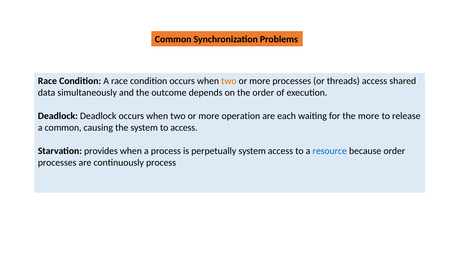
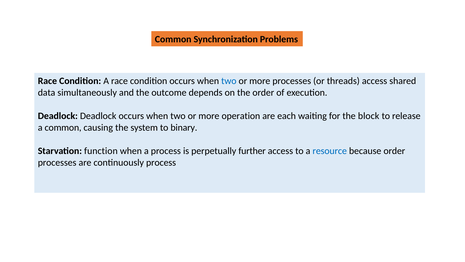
two at (229, 81) colour: orange -> blue
the more: more -> block
to access: access -> binary
provides: provides -> function
perpetually system: system -> further
